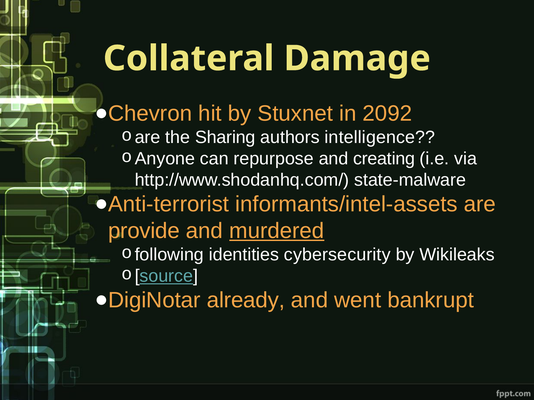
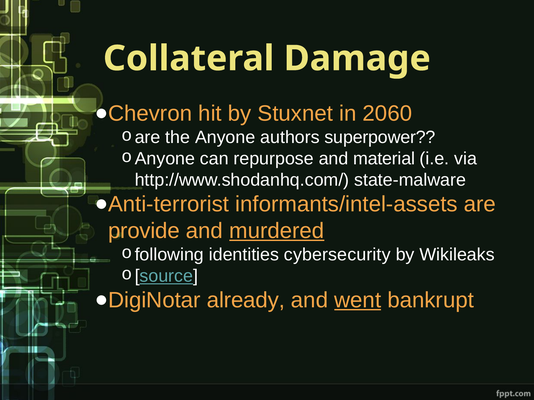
2092: 2092 -> 2060
Sharing: Sharing -> Anyone
intelligence: intelligence -> superpower
creating: creating -> material
went underline: none -> present
